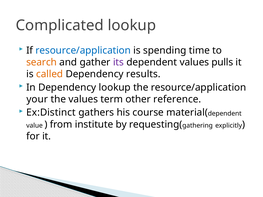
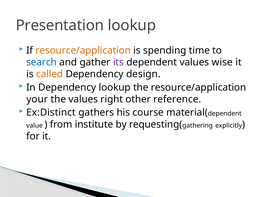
Complicated: Complicated -> Presentation
resource/application at (83, 51) colour: blue -> orange
search colour: orange -> blue
pulls: pulls -> wise
results: results -> design
term: term -> right
